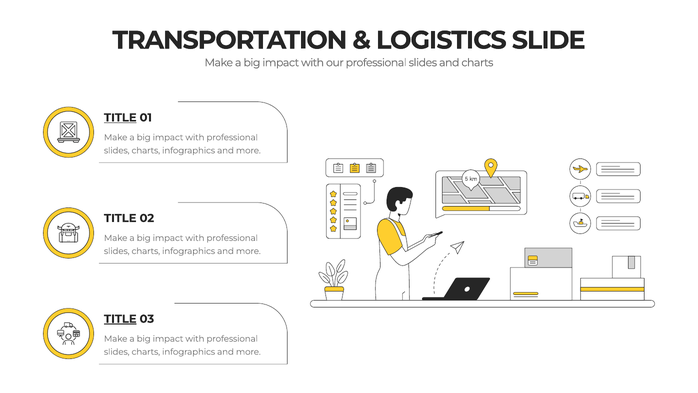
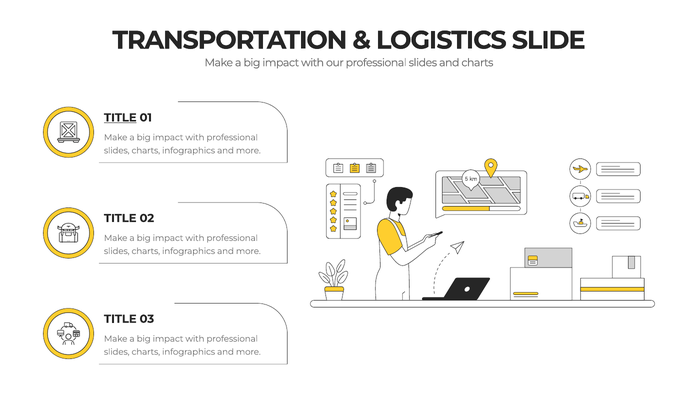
TITLE at (120, 319) underline: present -> none
